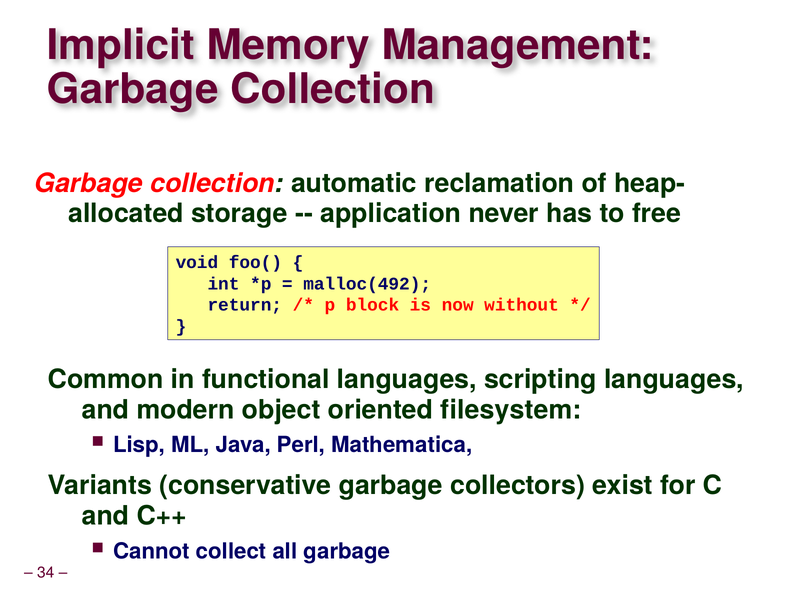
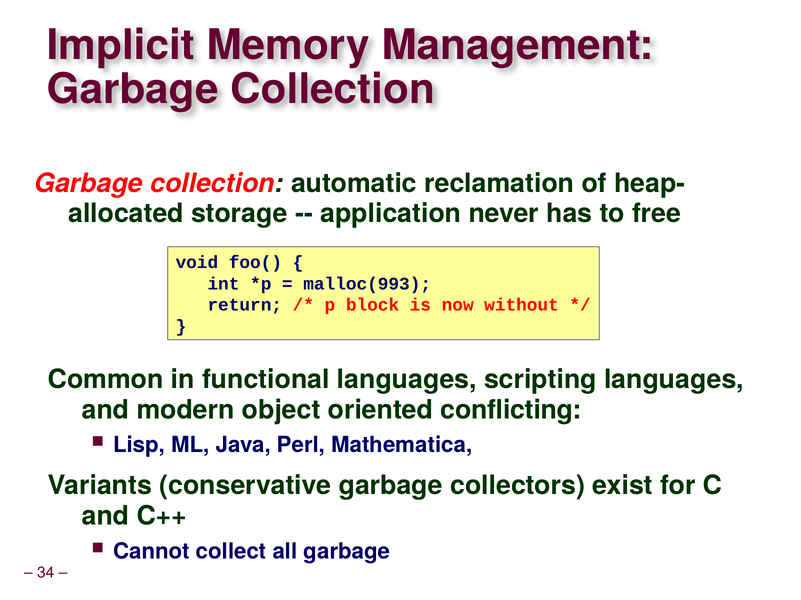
malloc(492: malloc(492 -> malloc(993
filesystem: filesystem -> conflicting
